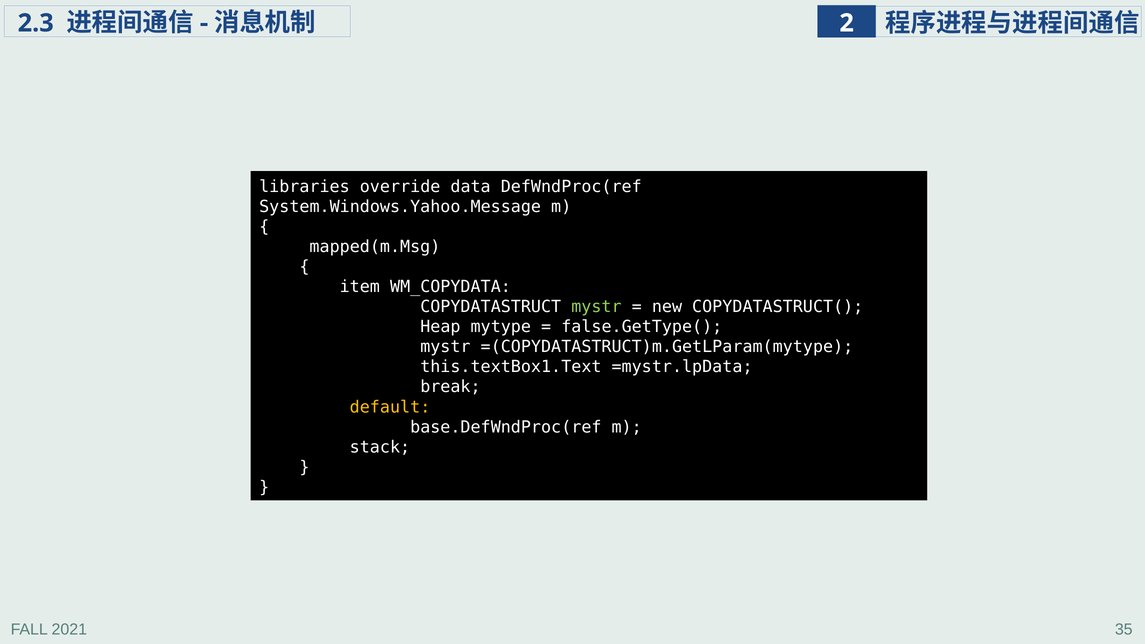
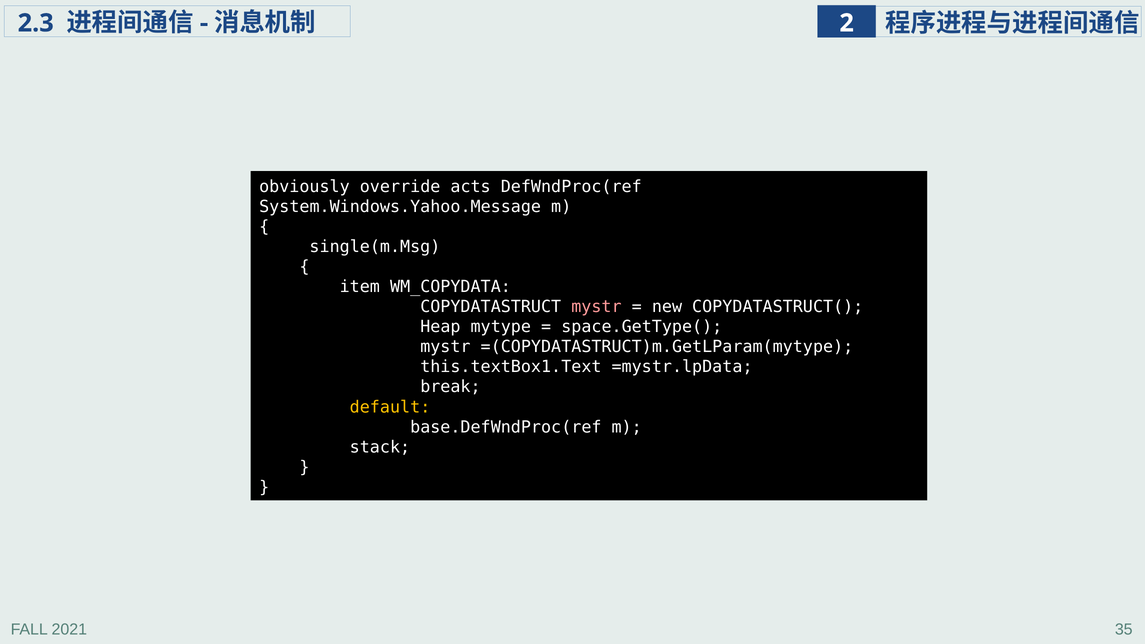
libraries: libraries -> obviously
data: data -> acts
mapped(m.Msg: mapped(m.Msg -> single(m.Msg
mystr at (596, 307) colour: light green -> pink
false.GetType(: false.GetType( -> space.GetType(
